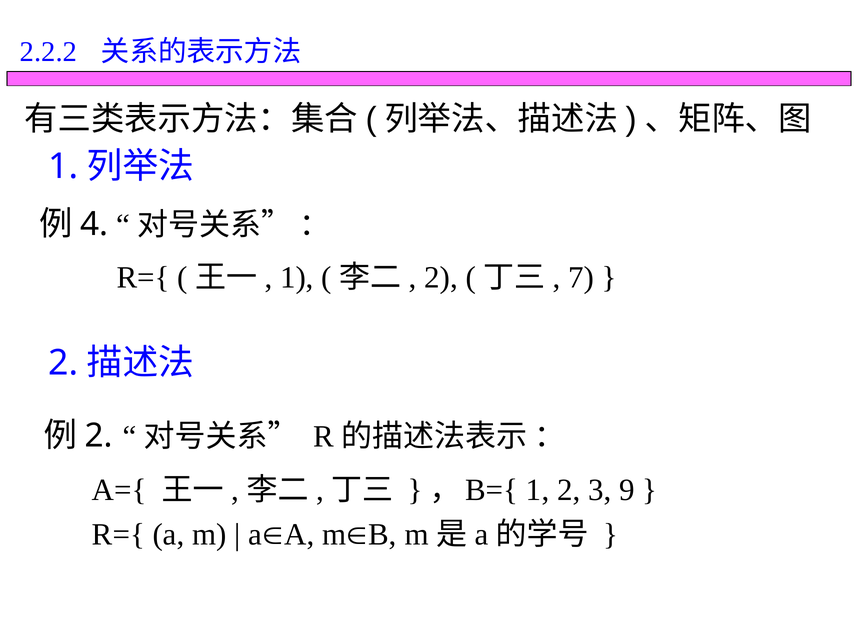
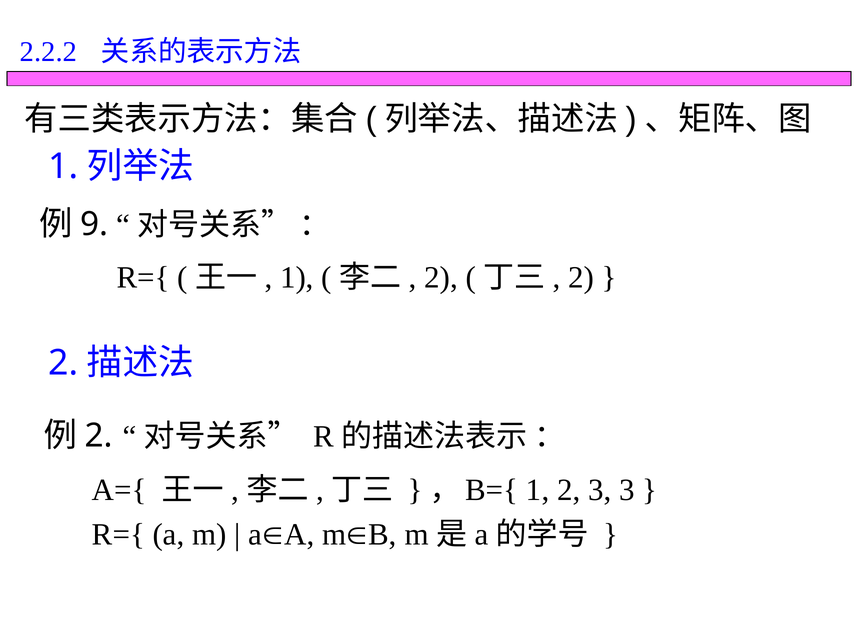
4: 4 -> 9
7 at (581, 278): 7 -> 2
3 9: 9 -> 3
